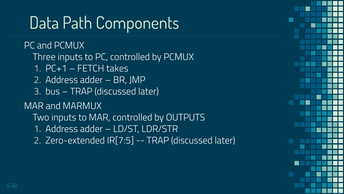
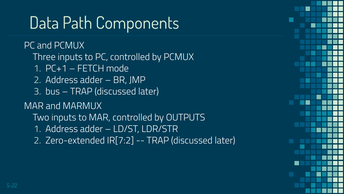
takes: takes -> mode
IR[7:5: IR[7:5 -> IR[7:2
